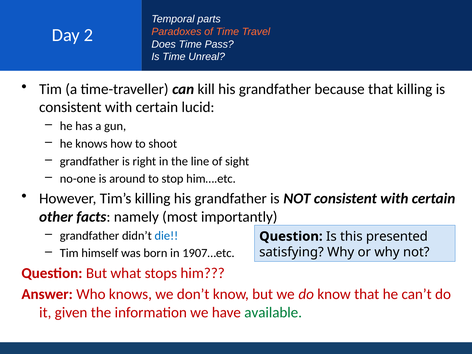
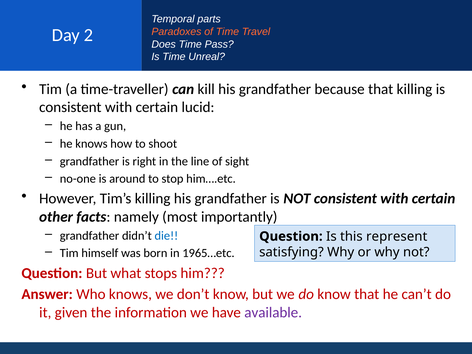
presented: presented -> represent
1907…etc: 1907…etc -> 1965…etc
available colour: green -> purple
